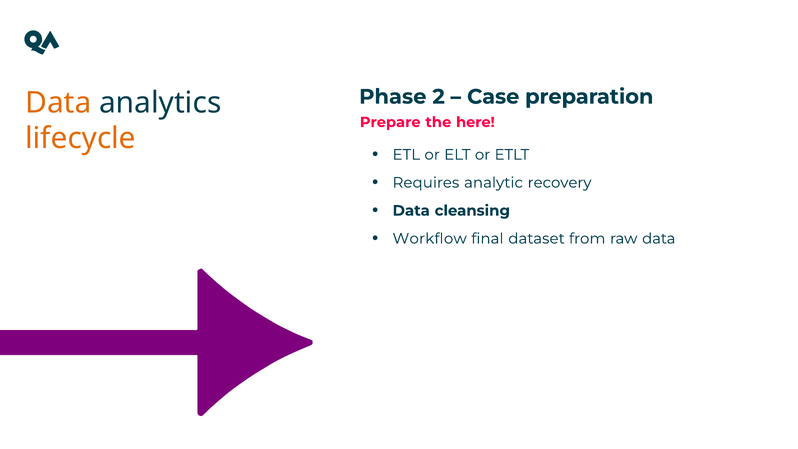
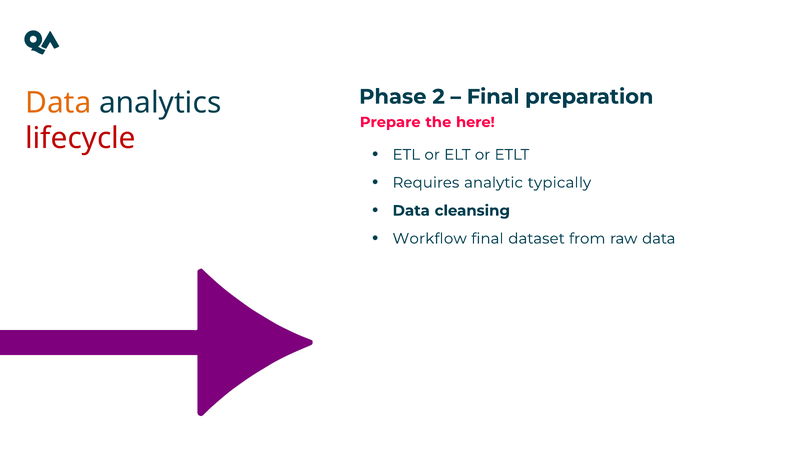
Case at (493, 97): Case -> Final
lifecycle colour: orange -> red
recovery: recovery -> typically
